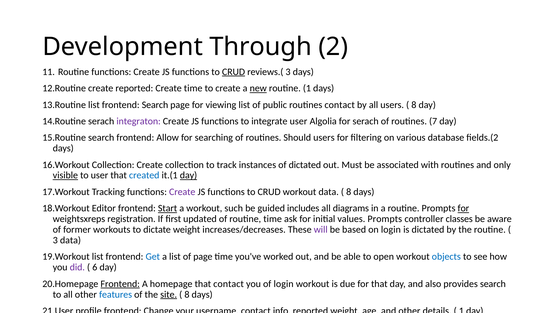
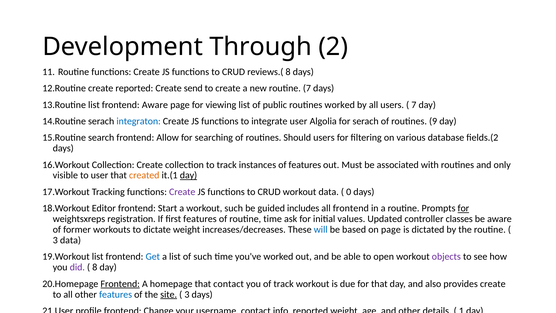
CRUD at (234, 72) underline: present -> none
reviews.( 3: 3 -> 8
Create time: time -> send
new underline: present -> none
routine 1: 1 -> 7
frontend Search: Search -> Aware
routines contact: contact -> worked
8 at (414, 105): 8 -> 7
integraton colour: purple -> blue
7: 7 -> 9
of dictated: dictated -> features
visible underline: present -> none
created colour: blue -> orange
8 at (349, 192): 8 -> 0
Start underline: present -> none
all diagrams: diagrams -> frontend
first updated: updated -> features
values Prompts: Prompts -> Updated
will colour: purple -> blue
on login: login -> page
of page: page -> such
objects colour: blue -> purple
6 at (95, 267): 6 -> 8
of login: login -> track
provides search: search -> create
8 at (187, 294): 8 -> 3
